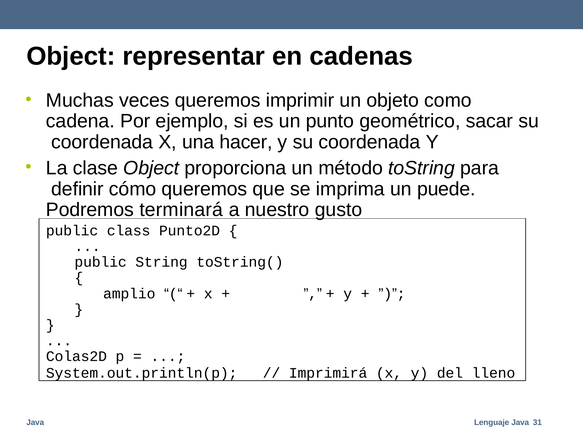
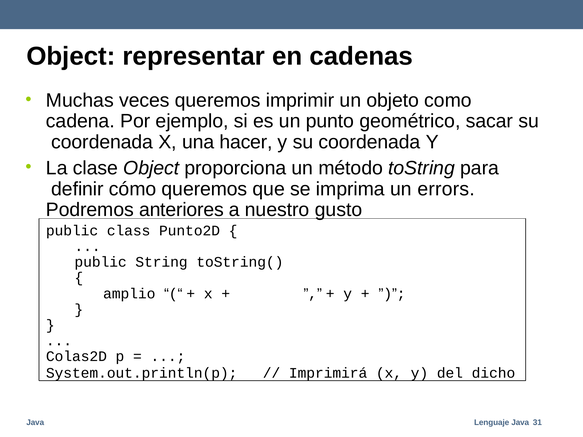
puede: puede -> errors
terminará: terminará -> anteriores
lleno: lleno -> dicho
